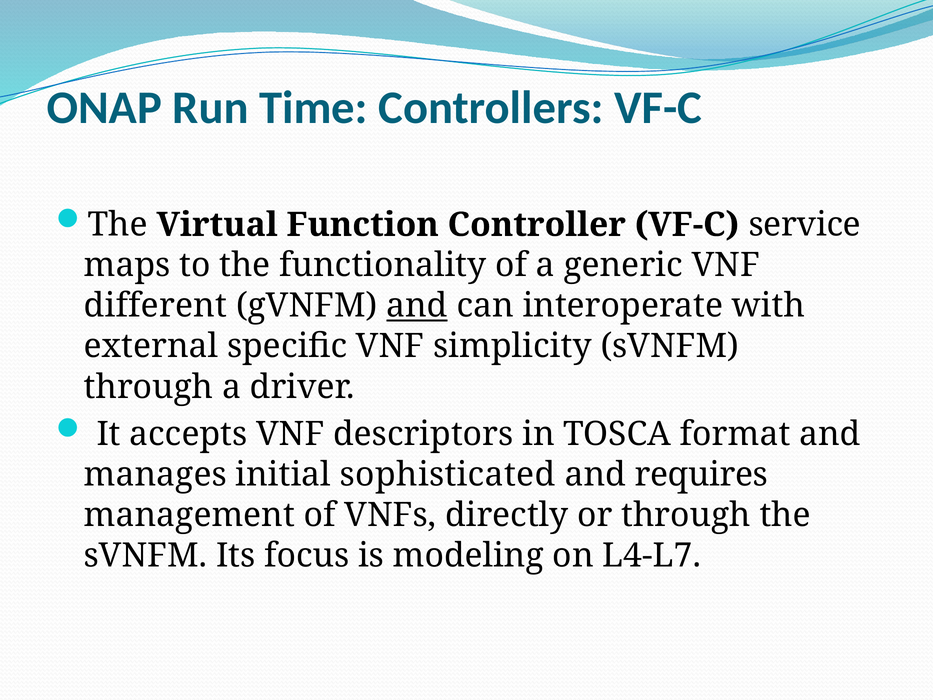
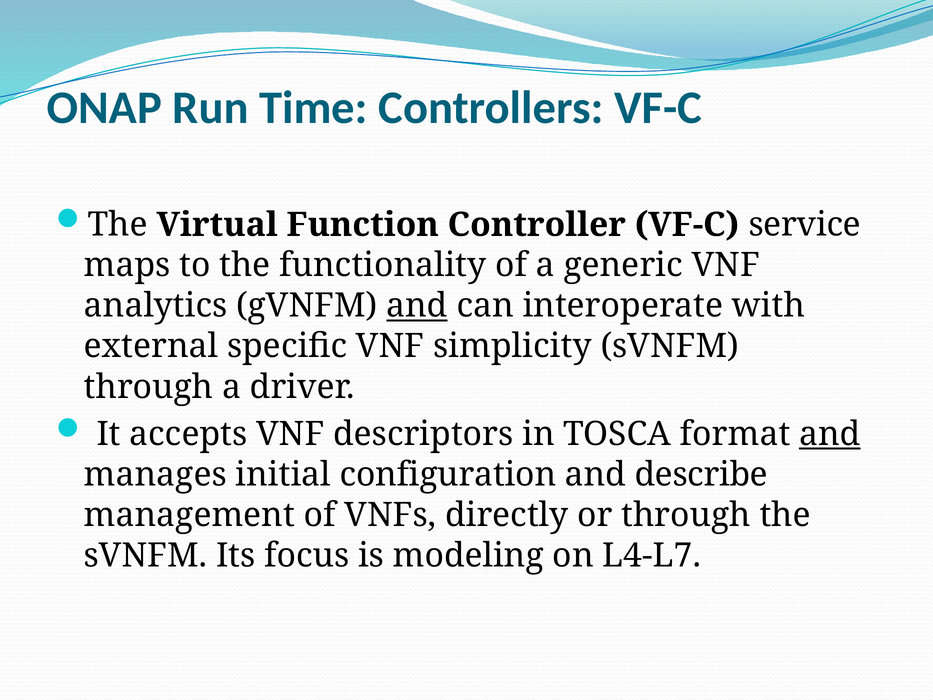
different: different -> analytics
and at (830, 434) underline: none -> present
sophisticated: sophisticated -> configuration
requires: requires -> describe
